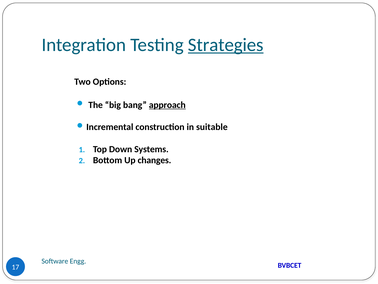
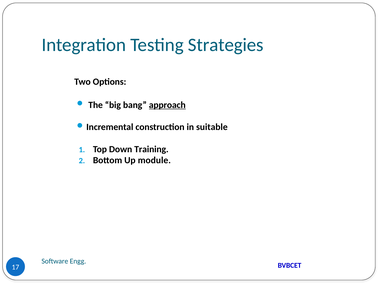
Strategies underline: present -> none
Systems: Systems -> Training
changes: changes -> module
